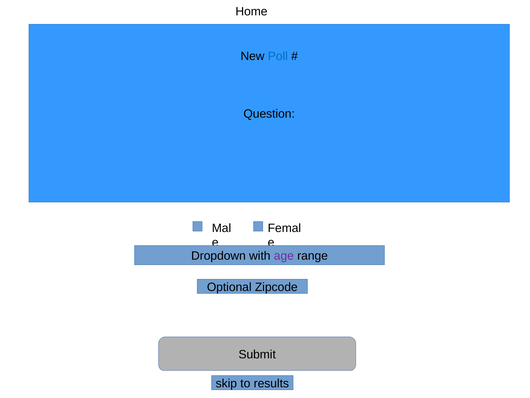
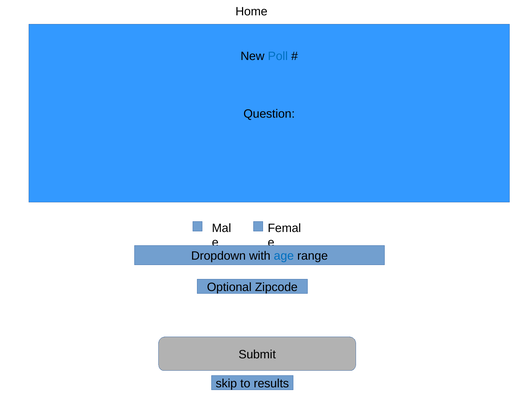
age colour: purple -> blue
